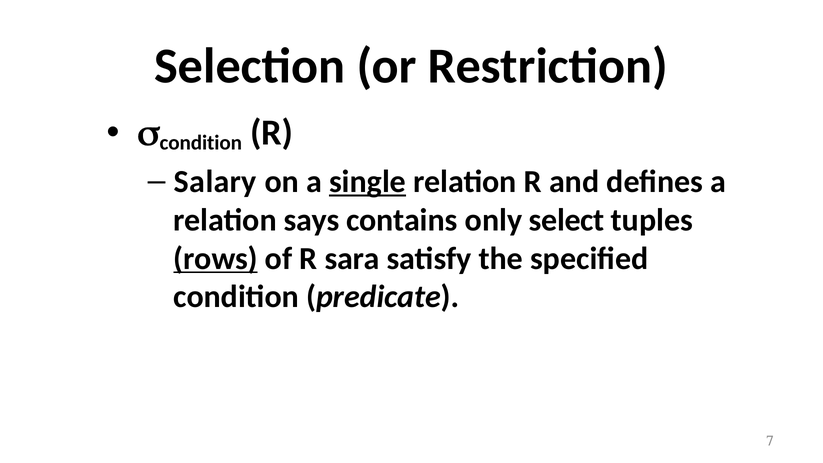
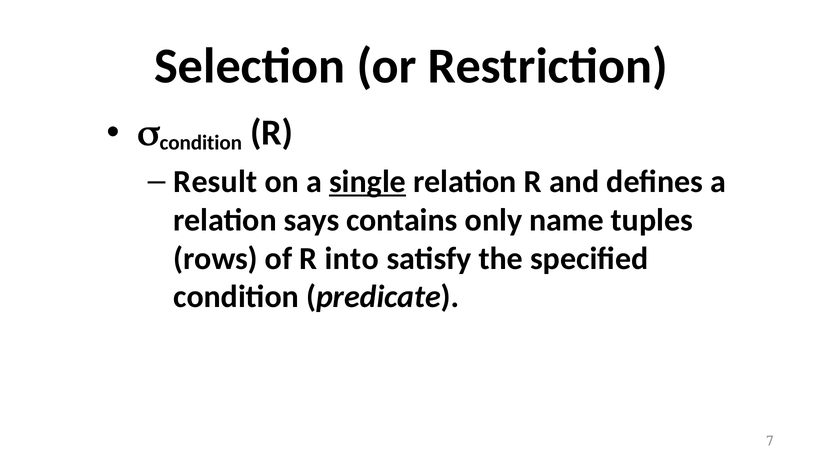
Salary: Salary -> Result
select: select -> name
rows underline: present -> none
sara: sara -> into
